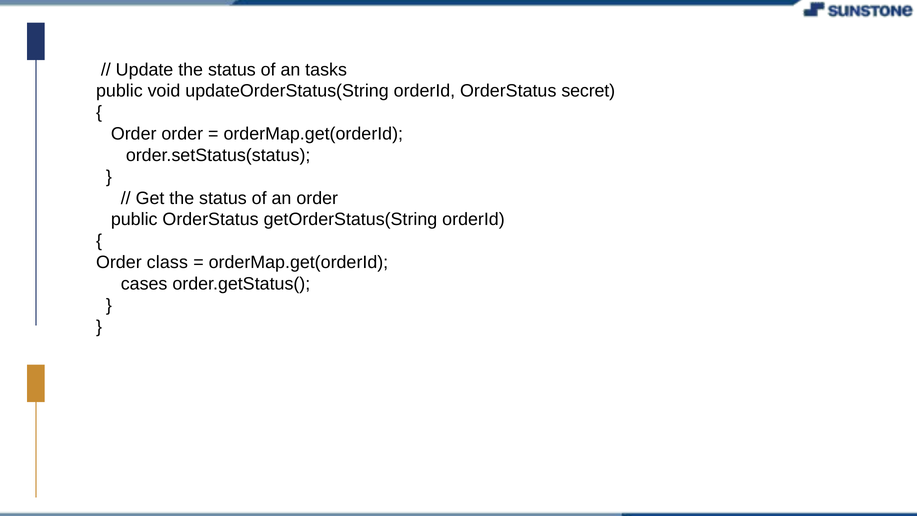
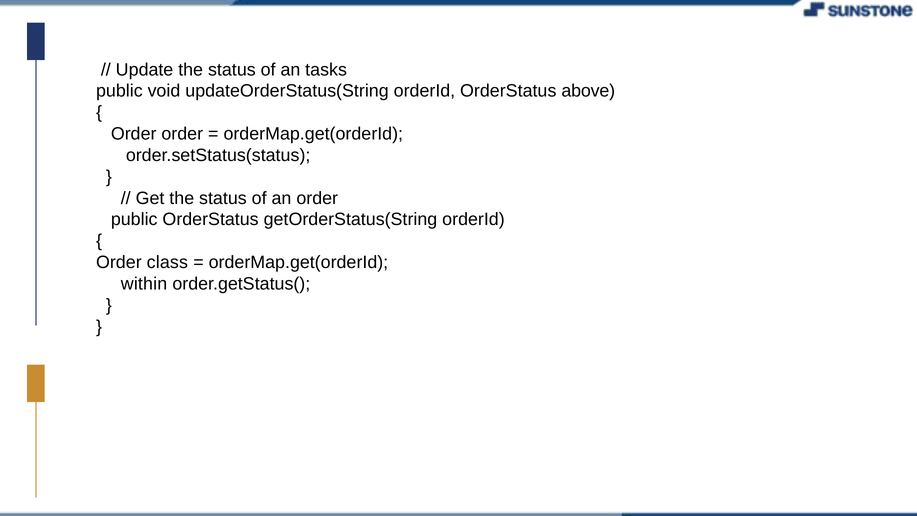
secret: secret -> above
cases: cases -> within
